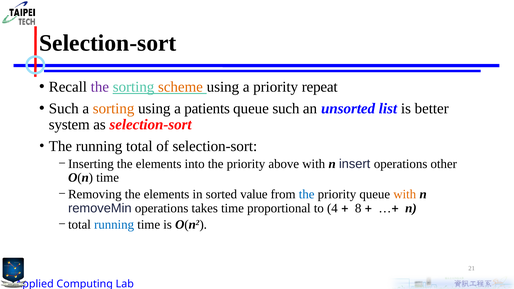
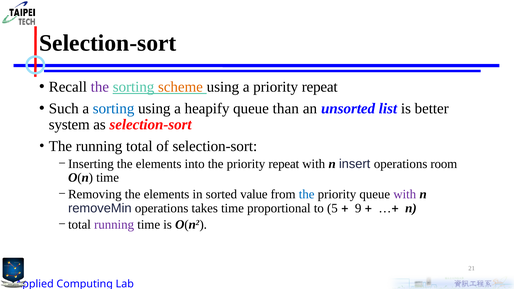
sorting at (114, 108) colour: orange -> blue
patients: patients -> heapify
queue such: such -> than
the priority above: above -> repeat
other: other -> room
with at (405, 194) colour: orange -> purple
4: 4 -> 5
8: 8 -> 9
running at (114, 225) colour: blue -> purple
